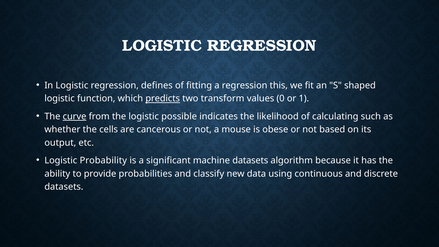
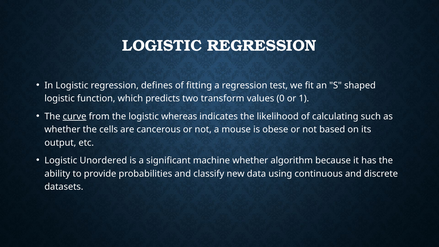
this: this -> test
predicts underline: present -> none
possible: possible -> whereas
Probability: Probability -> Unordered
machine datasets: datasets -> whether
